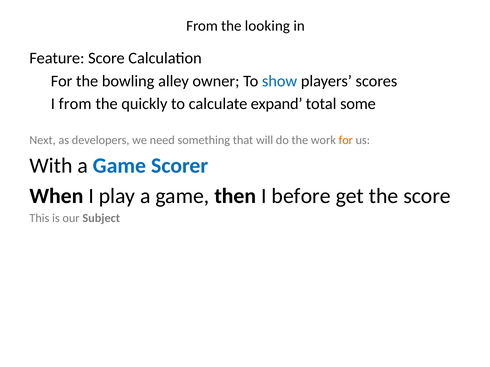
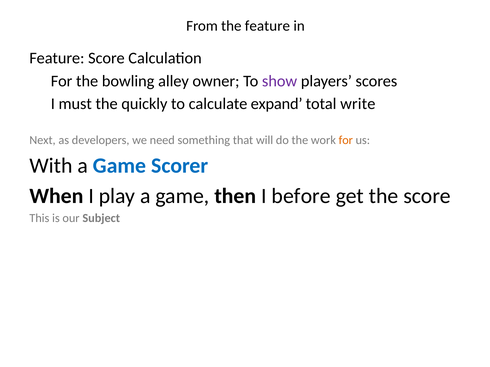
the looking: looking -> feature
show colour: blue -> purple
I from: from -> must
some: some -> write
